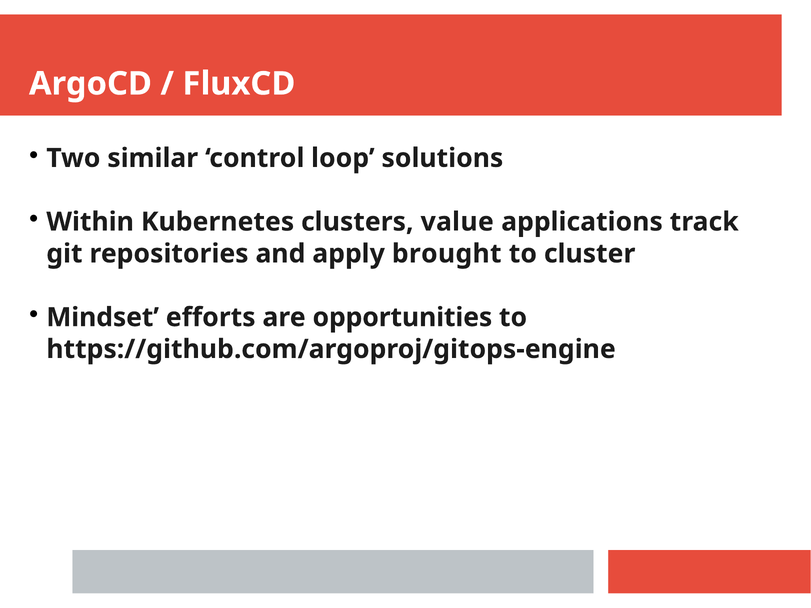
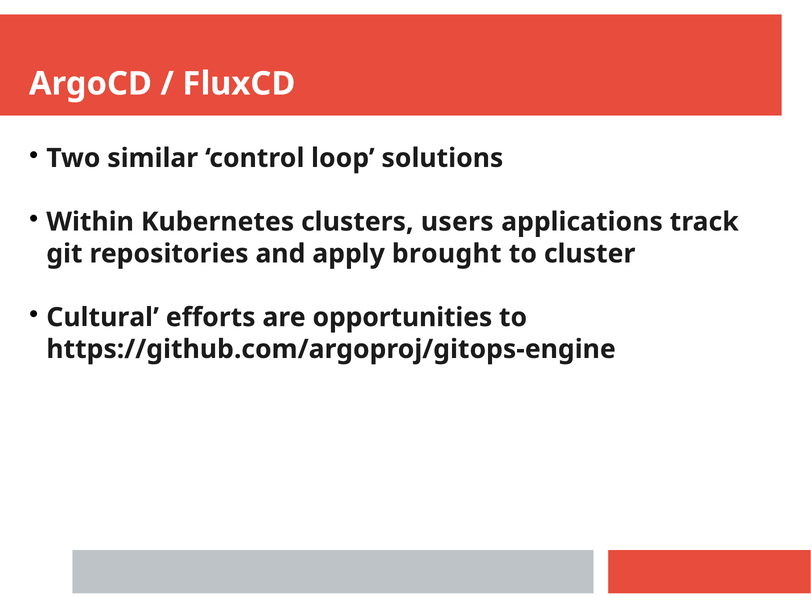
value: value -> users
Mindset: Mindset -> Cultural
